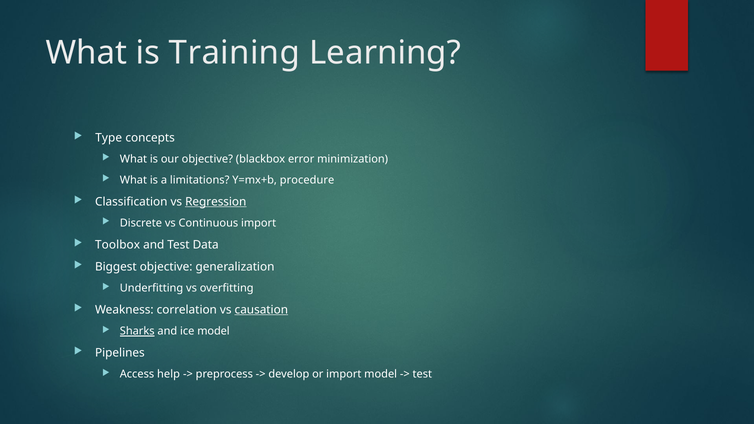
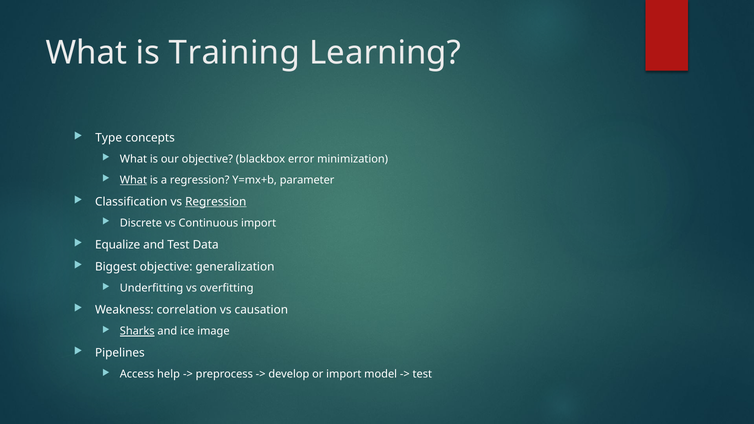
What at (133, 180) underline: none -> present
a limitations: limitations -> regression
procedure: procedure -> parameter
Toolbox: Toolbox -> Equalize
causation underline: present -> none
ice model: model -> image
